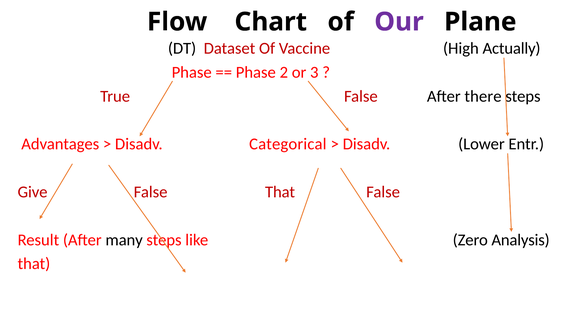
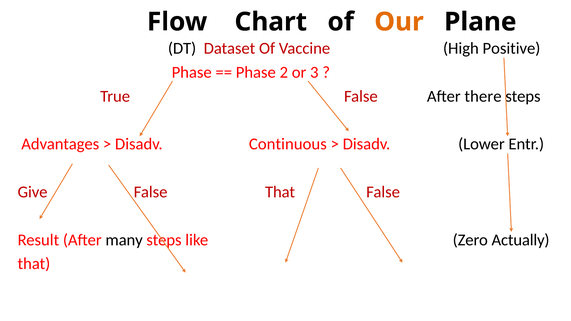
Our colour: purple -> orange
Actually: Actually -> Positive
Categorical: Categorical -> Continuous
Analysis: Analysis -> Actually
